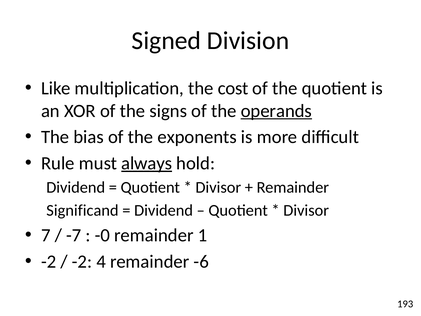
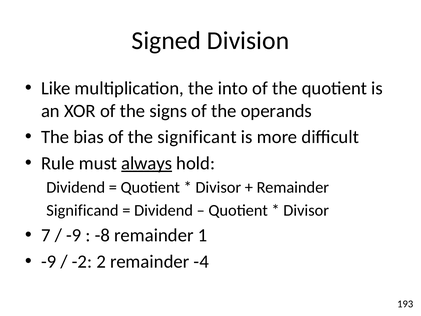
cost: cost -> into
operands underline: present -> none
exponents: exponents -> significant
-7 at (74, 235): -7 -> -9
-0: -0 -> -8
-2 at (49, 261): -2 -> -9
4: 4 -> 2
-6: -6 -> -4
